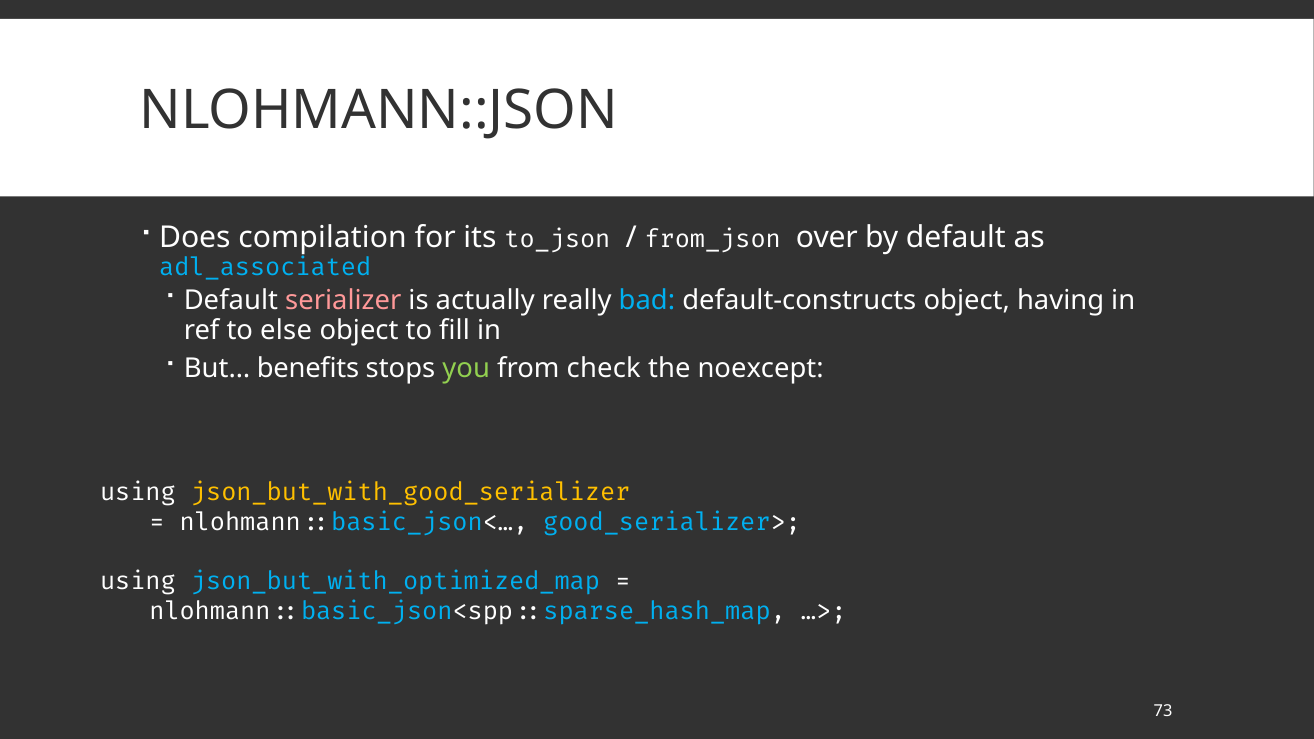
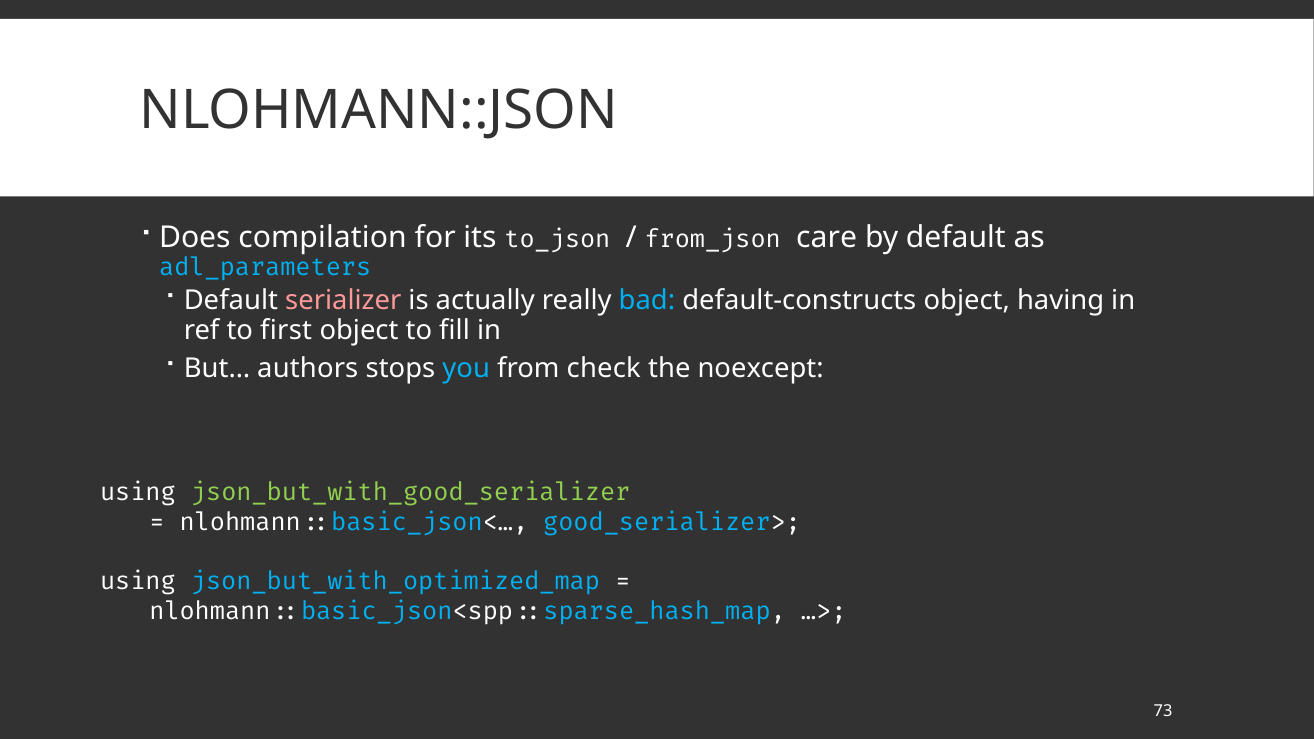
over: over -> care
adl_associated: adl_associated -> adl_parameters
else: else -> first
benefits: benefits -> authors
you colour: light green -> light blue
json_but_with_good_serializer colour: yellow -> light green
